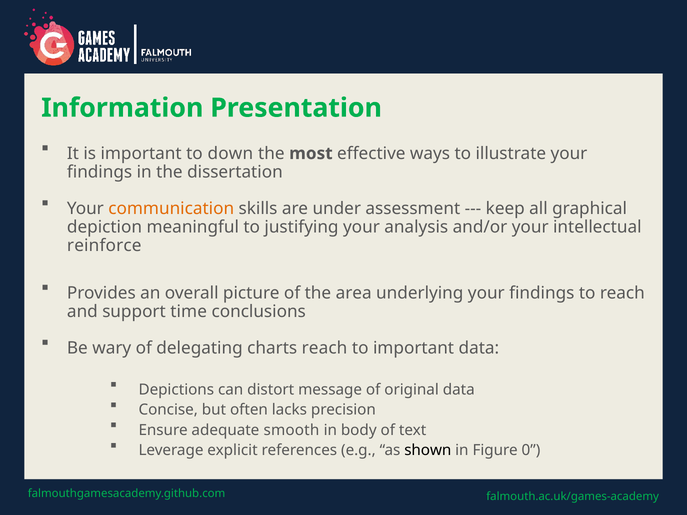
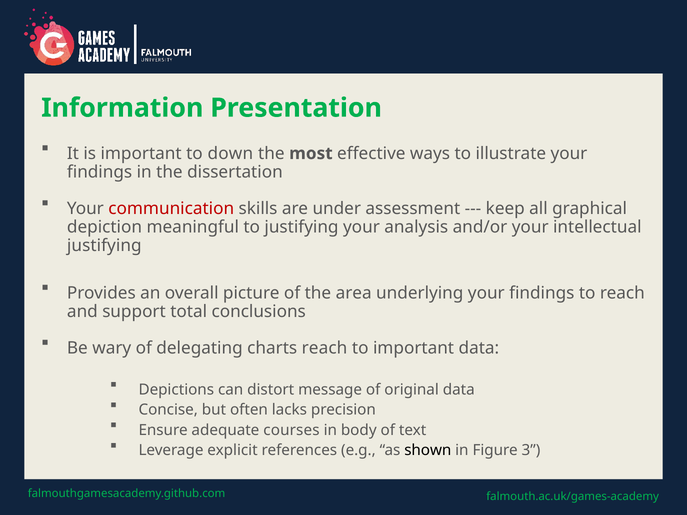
communication colour: orange -> red
reinforce at (104, 246): reinforce -> justifying
time: time -> total
smooth: smooth -> courses
0: 0 -> 3
